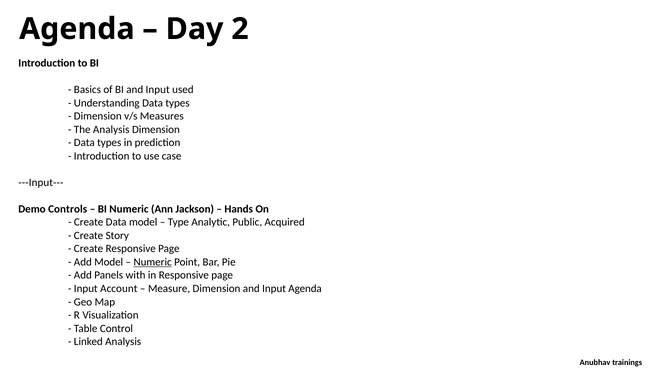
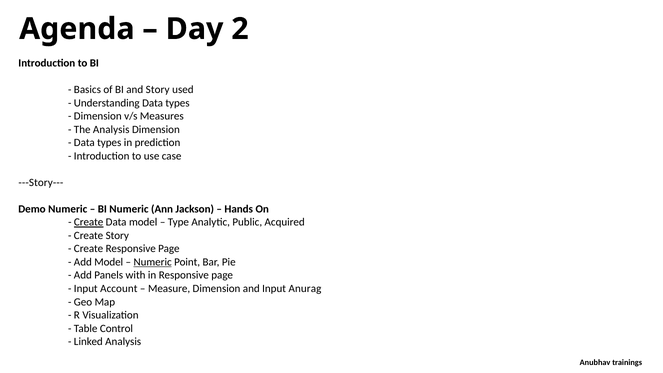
BI and Input: Input -> Story
---Input---: ---Input--- -> ---Story---
Demo Controls: Controls -> Numeric
Create at (89, 222) underline: none -> present
Input Agenda: Agenda -> Anurag
